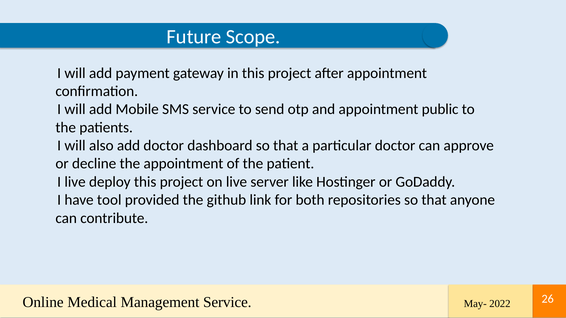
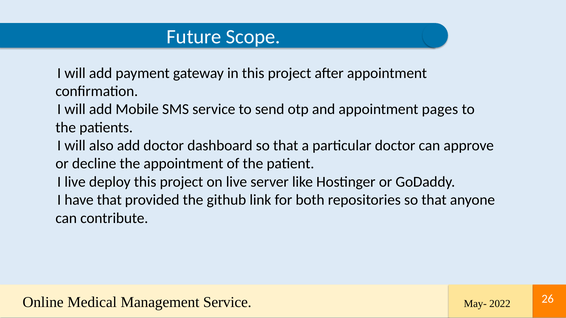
public: public -> pages
have tool: tool -> that
